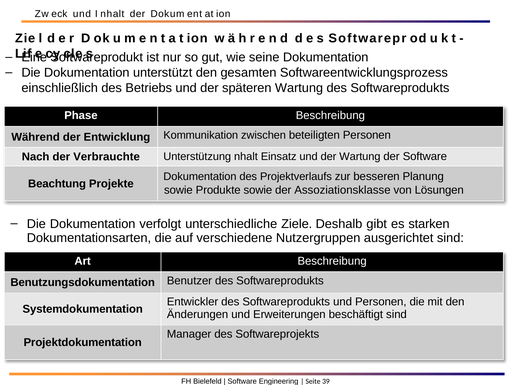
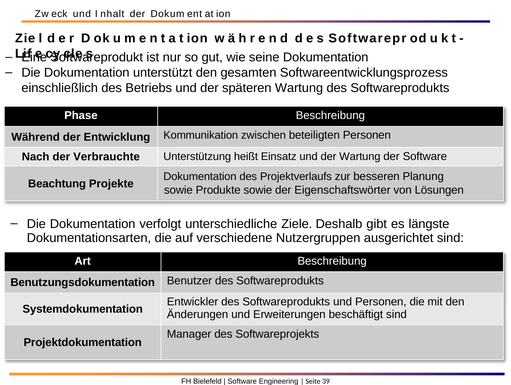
Unterstützung nhalt: nhalt -> heißt
Assoziationsklasse: Assoziationsklasse -> Eigenschaftswörter
starken: starken -> längste
